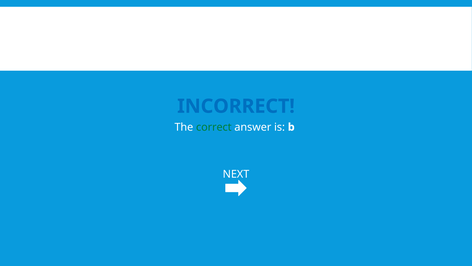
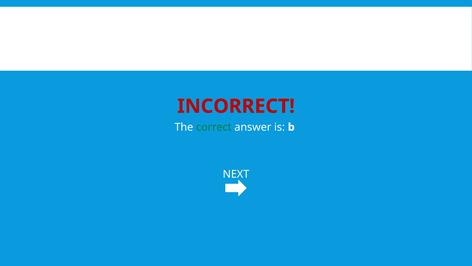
INCORRECT colour: blue -> red
